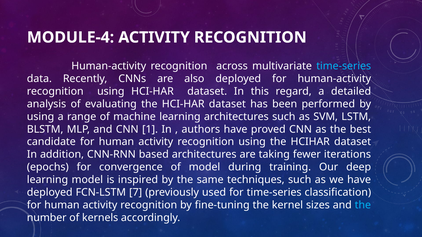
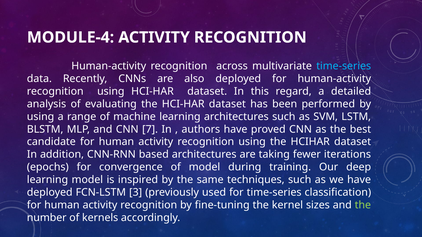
1: 1 -> 7
7: 7 -> 3
the at (363, 205) colour: light blue -> light green
